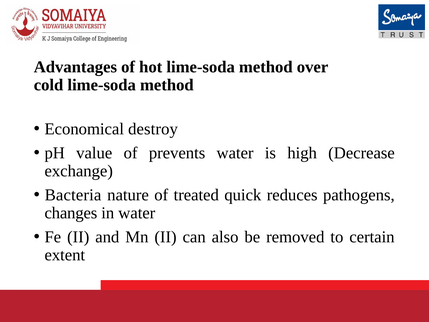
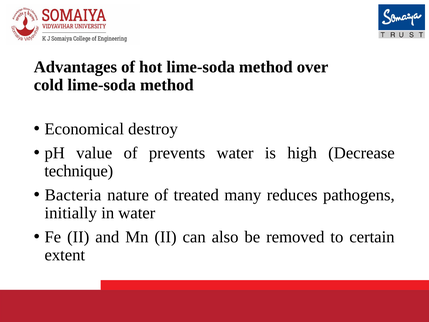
exchange: exchange -> technique
quick: quick -> many
changes: changes -> initially
